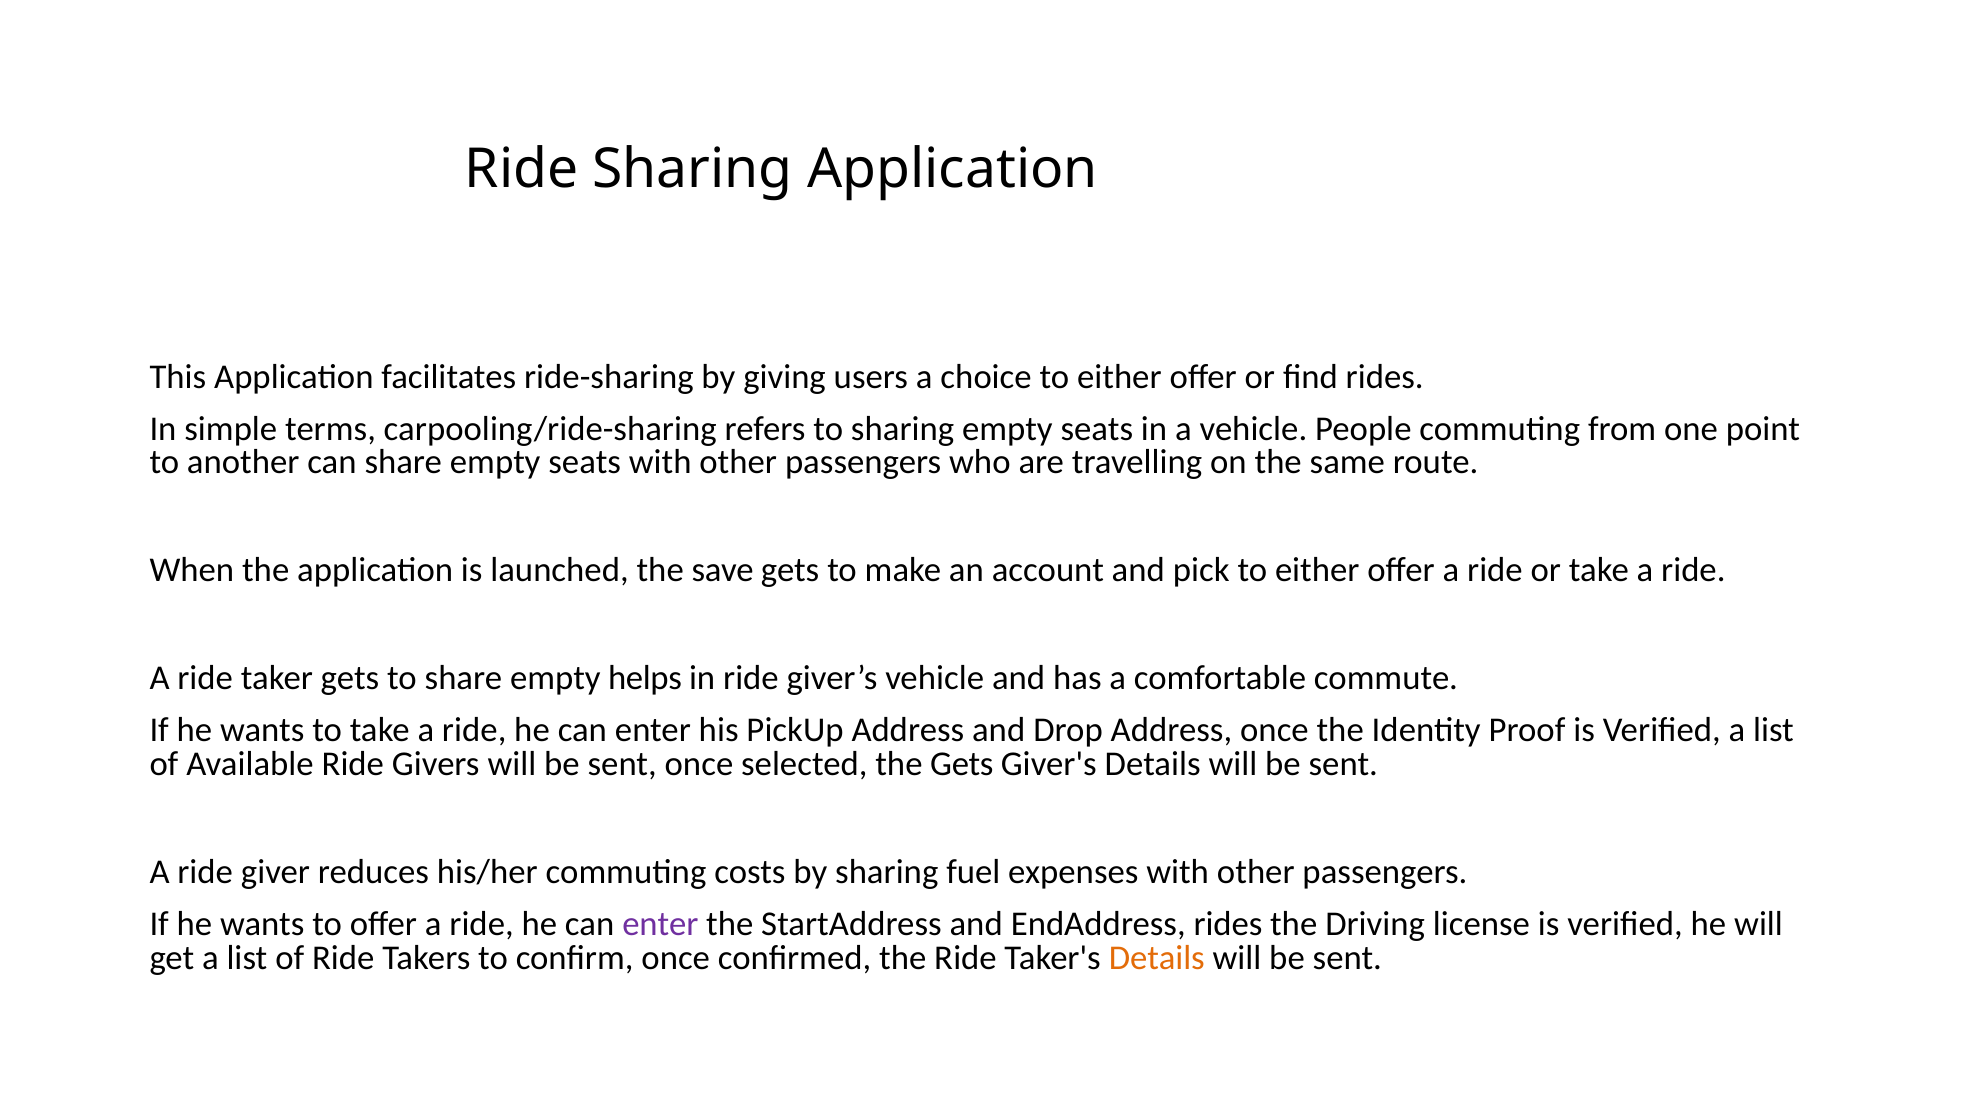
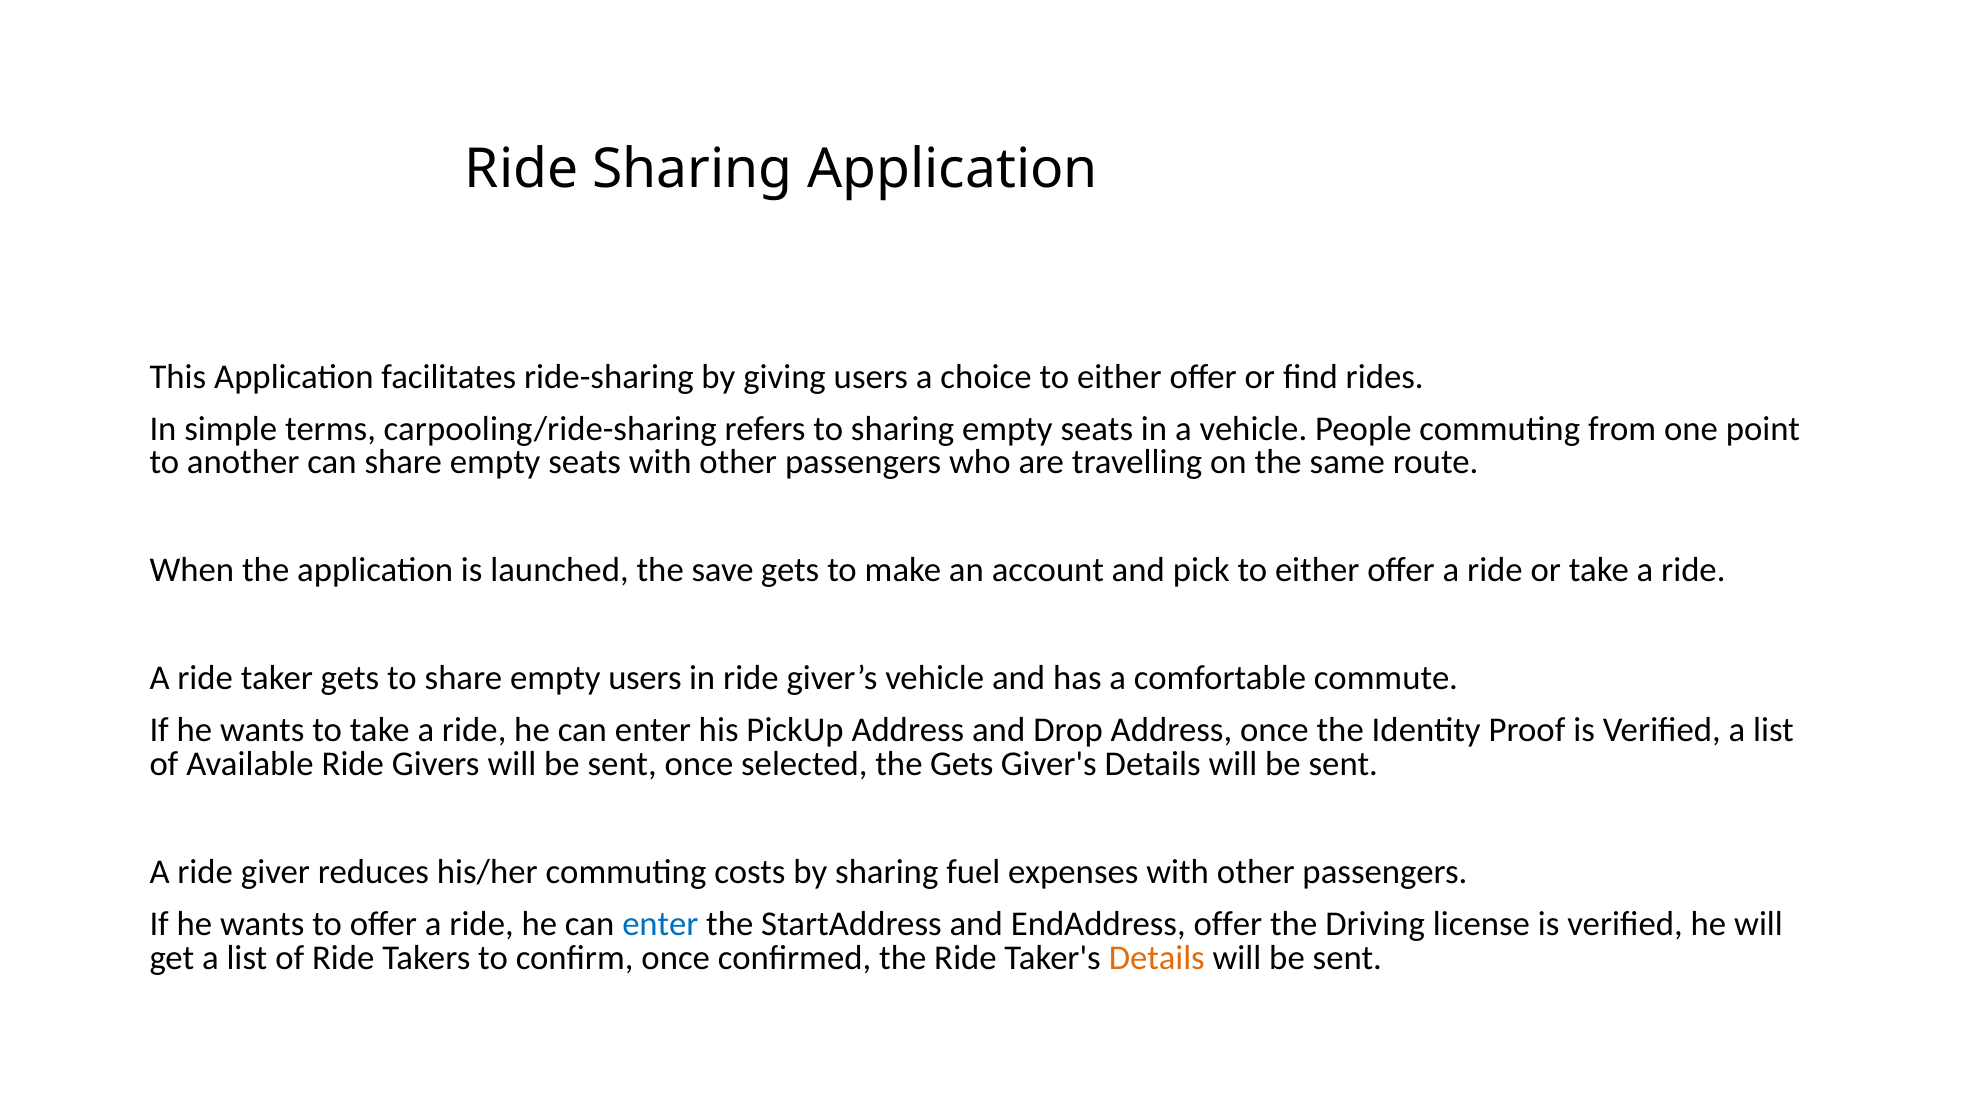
empty helps: helps -> users
enter at (660, 924) colour: purple -> blue
EndAddress rides: rides -> offer
